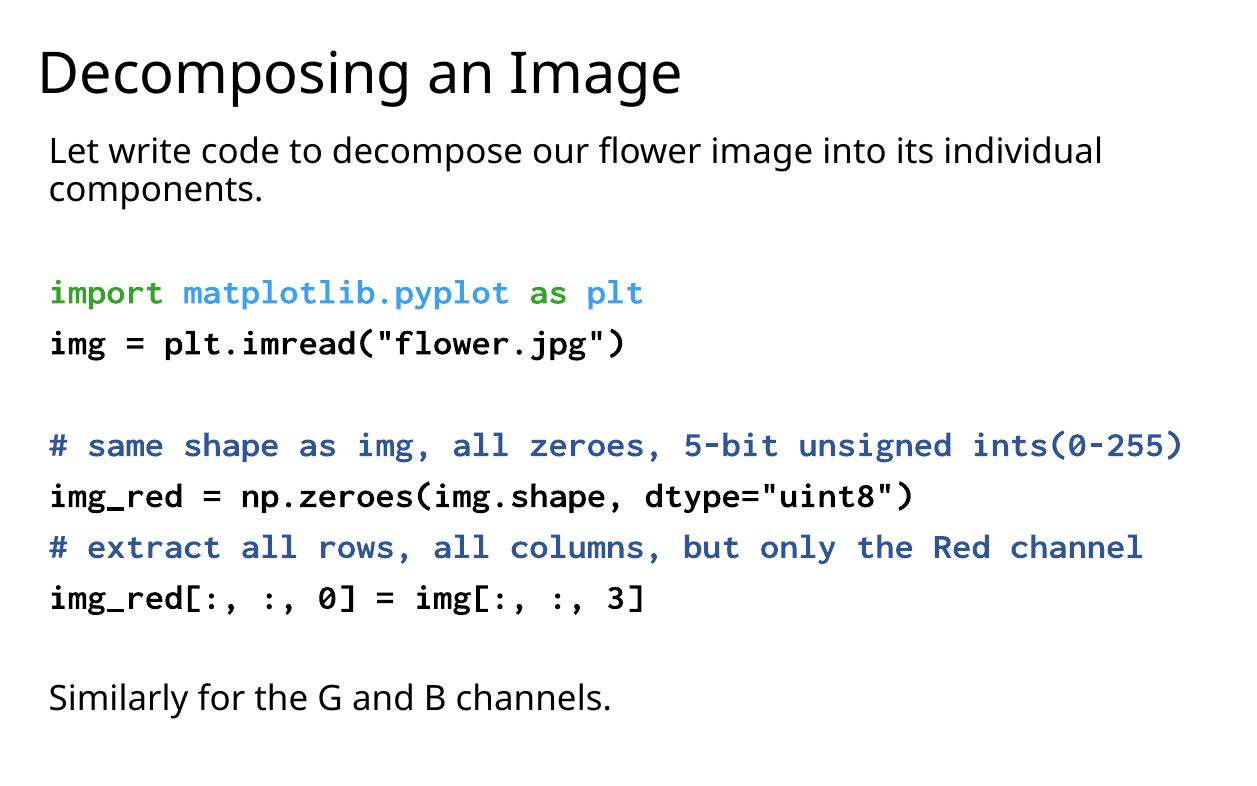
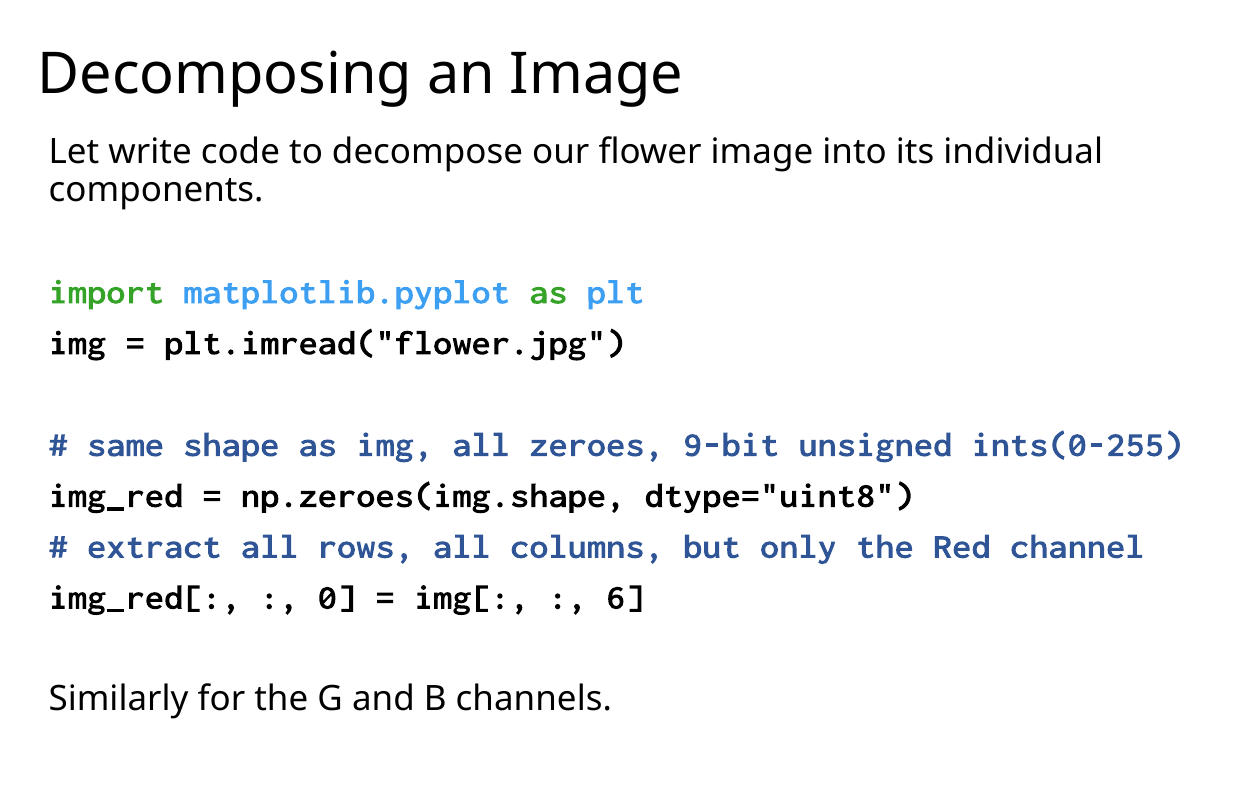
5-bit: 5-bit -> 9-bit
3: 3 -> 6
